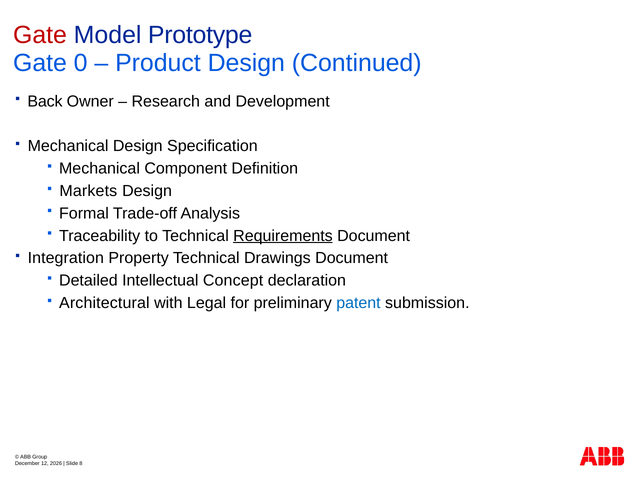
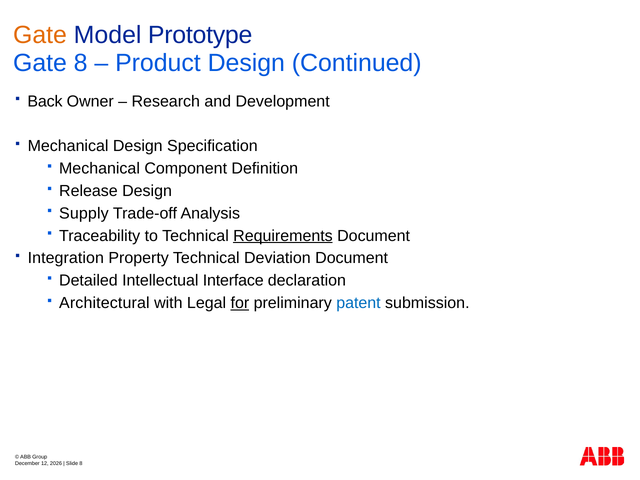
Gate at (40, 35) colour: red -> orange
Gate 0: 0 -> 8
Markets: Markets -> Release
Formal: Formal -> Supply
Drawings: Drawings -> Deviation
Concept: Concept -> Interface
for underline: none -> present
